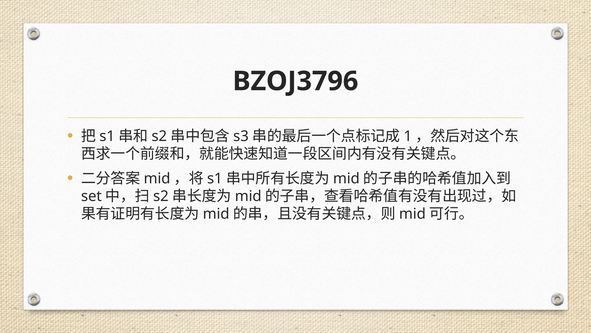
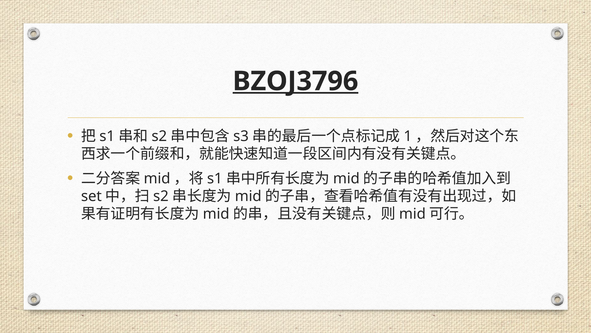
BZOJ3796 underline: none -> present
